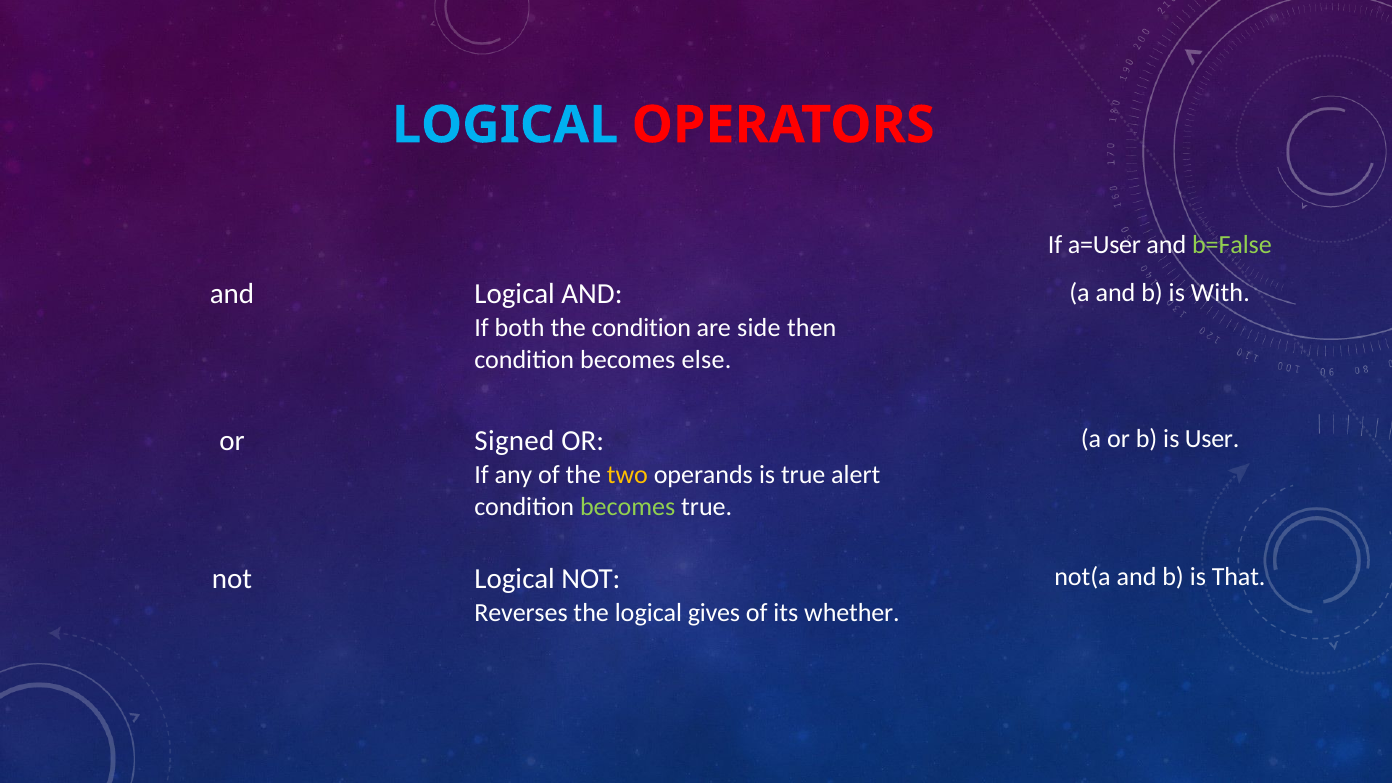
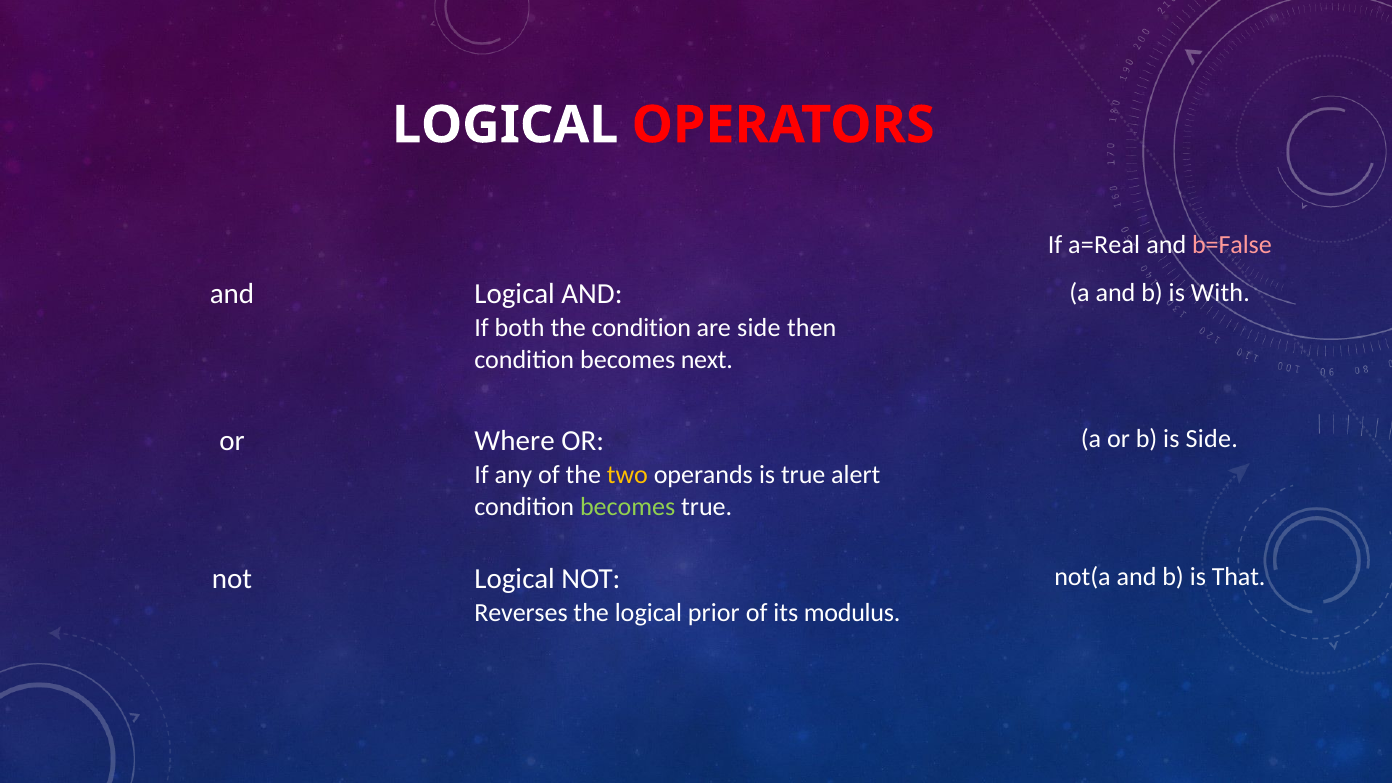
LOGICAL at (505, 125) colour: light blue -> white
a=User: a=User -> a=Real
b=False colour: light green -> pink
else: else -> next
is User: User -> Side
Signed: Signed -> Where
gives: gives -> prior
whether: whether -> modulus
